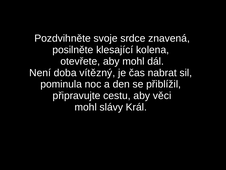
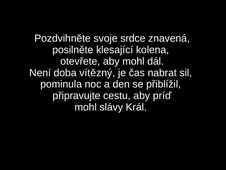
věci: věci -> príď
